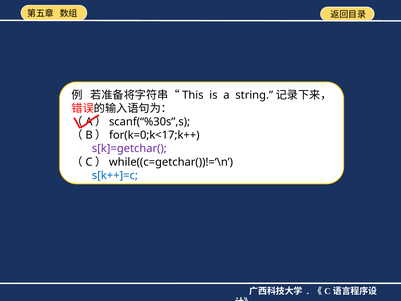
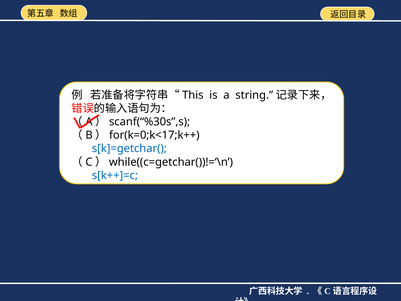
s[k]=getchar( colour: purple -> blue
